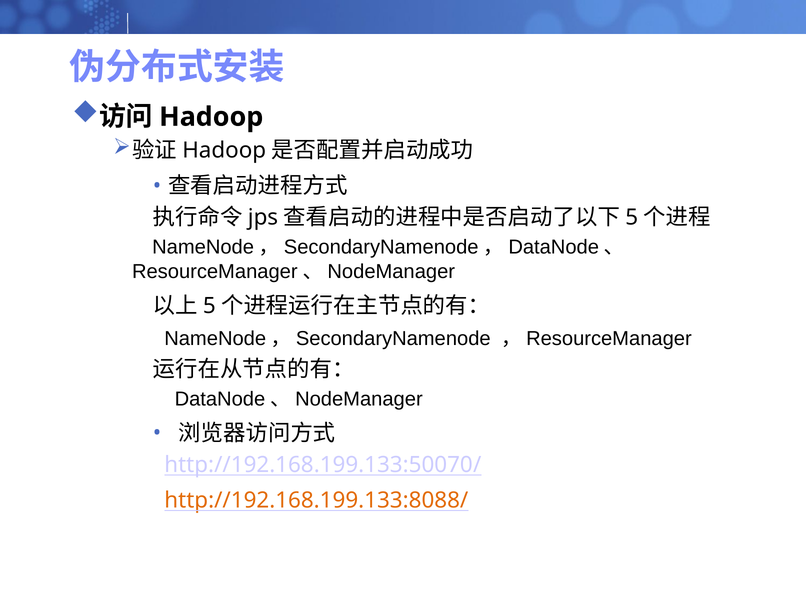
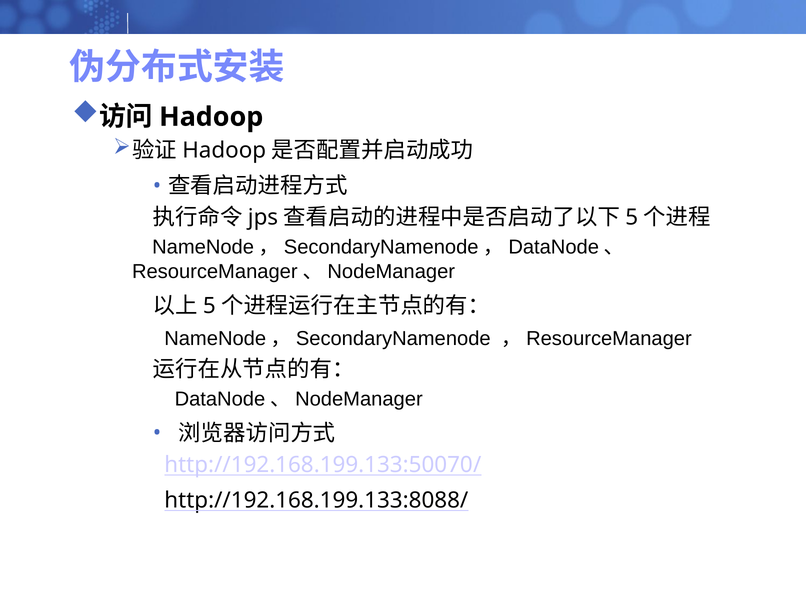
http://192.168.199.133:8088/ colour: orange -> black
